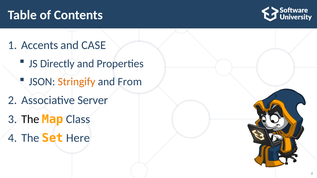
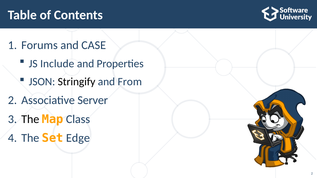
Accents: Accents -> Forums
Directly: Directly -> Include
Stringify colour: orange -> black
Here: Here -> Edge
